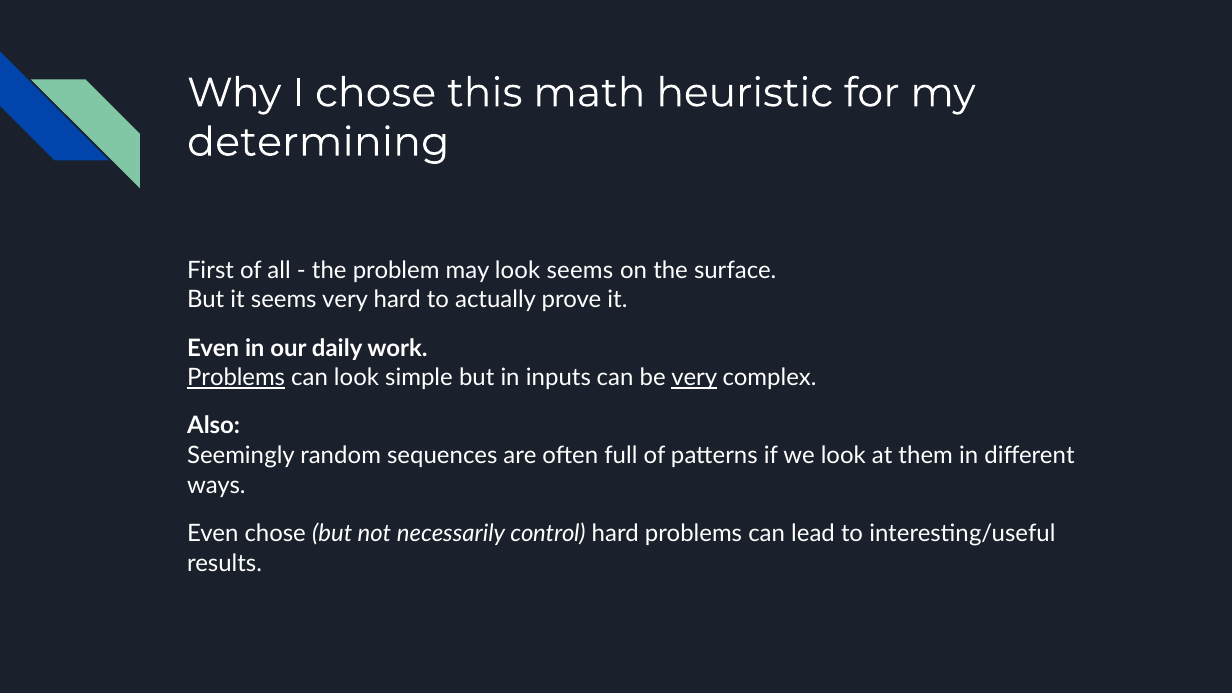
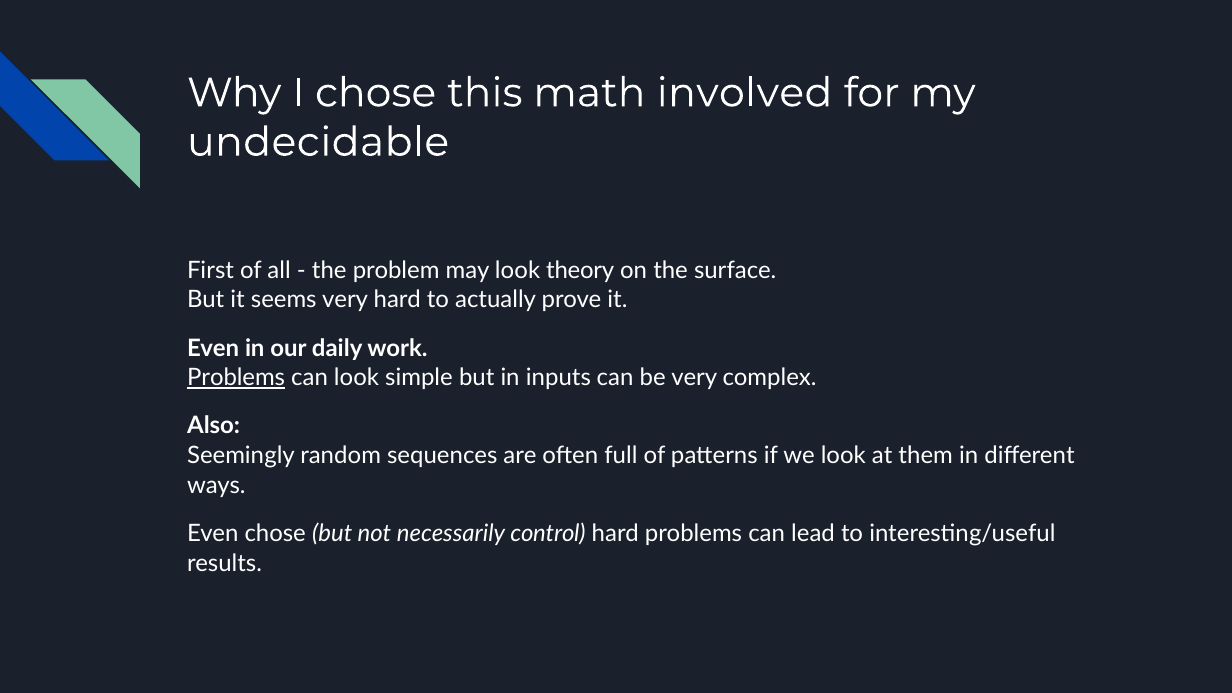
heuristic: heuristic -> involved
determining: determining -> undecidable
look seems: seems -> theory
very at (694, 378) underline: present -> none
